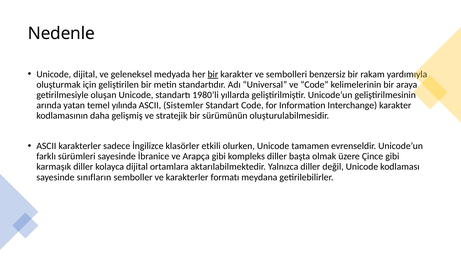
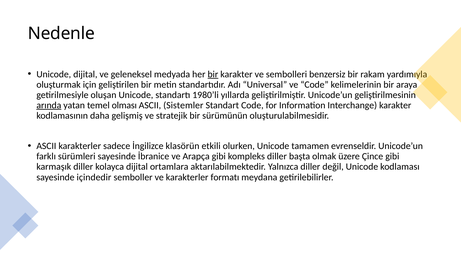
arında underline: none -> present
yılında: yılında -> olması
klasörler: klasörler -> klasörün
sınıfların: sınıfların -> içindedir
